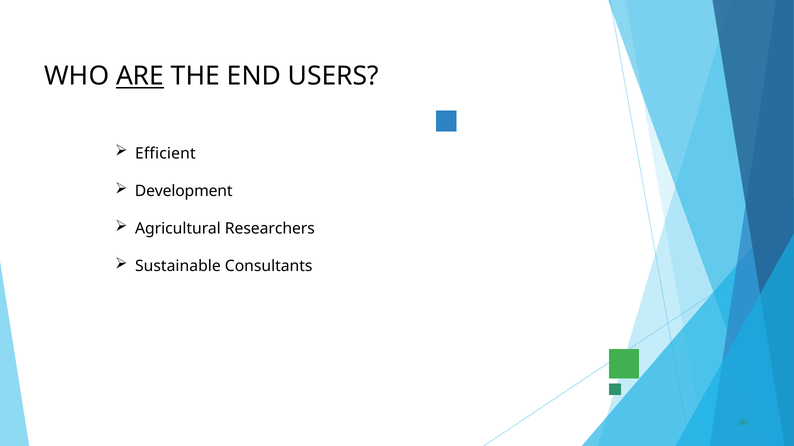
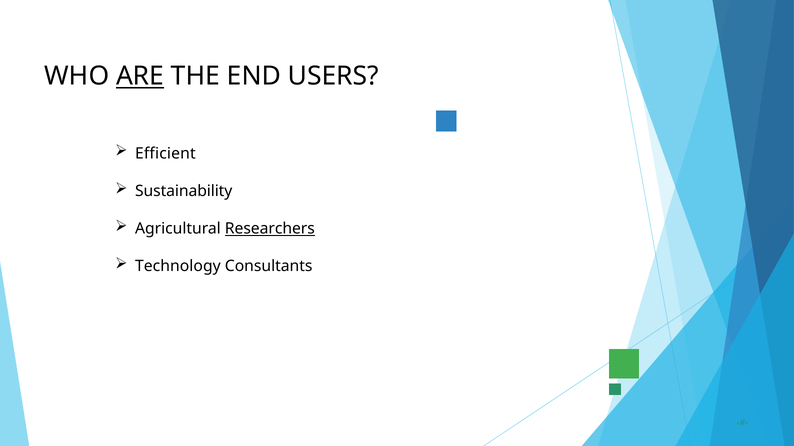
Development: Development -> Sustainability
Researchers underline: none -> present
Sustainable: Sustainable -> Technology
